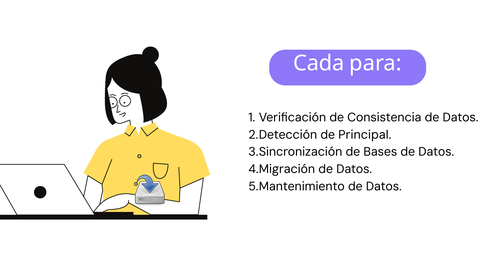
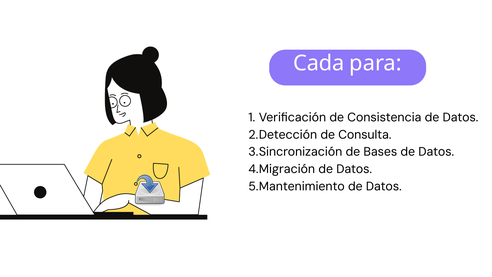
Principal: Principal -> Consulta
